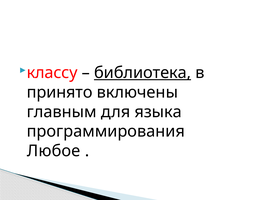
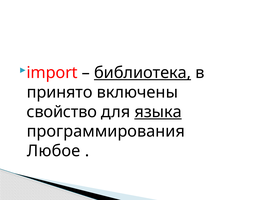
классу: классу -> import
главным: главным -> свойство
языка underline: none -> present
